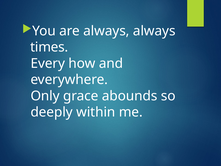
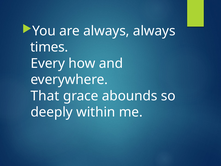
Only: Only -> That
